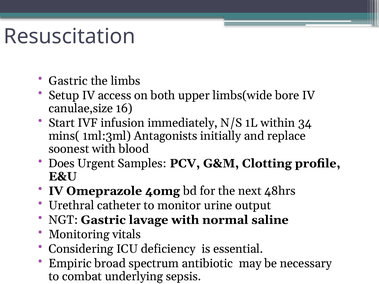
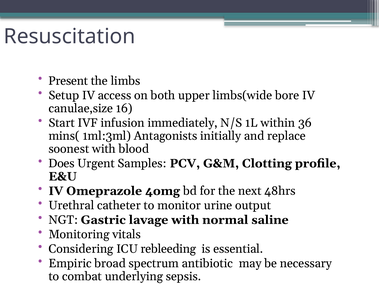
Gastric at (68, 81): Gastric -> Present
34: 34 -> 36
deficiency: deficiency -> rebleeding
